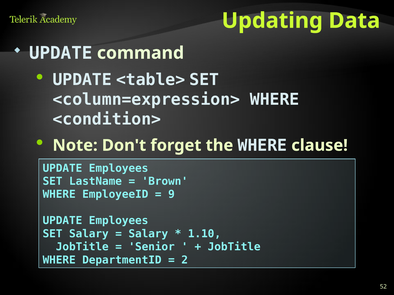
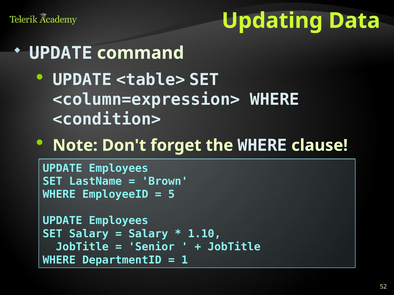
9: 9 -> 5
2: 2 -> 1
